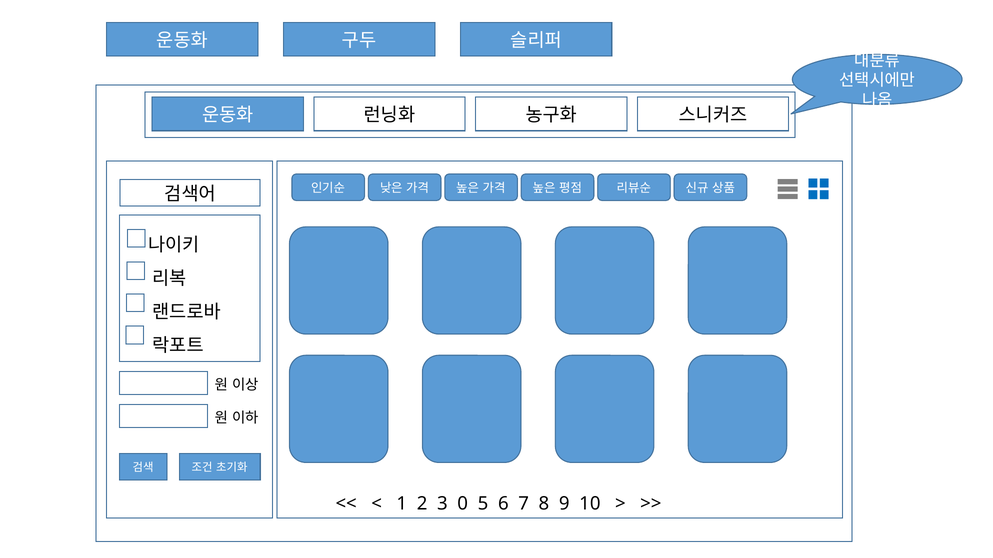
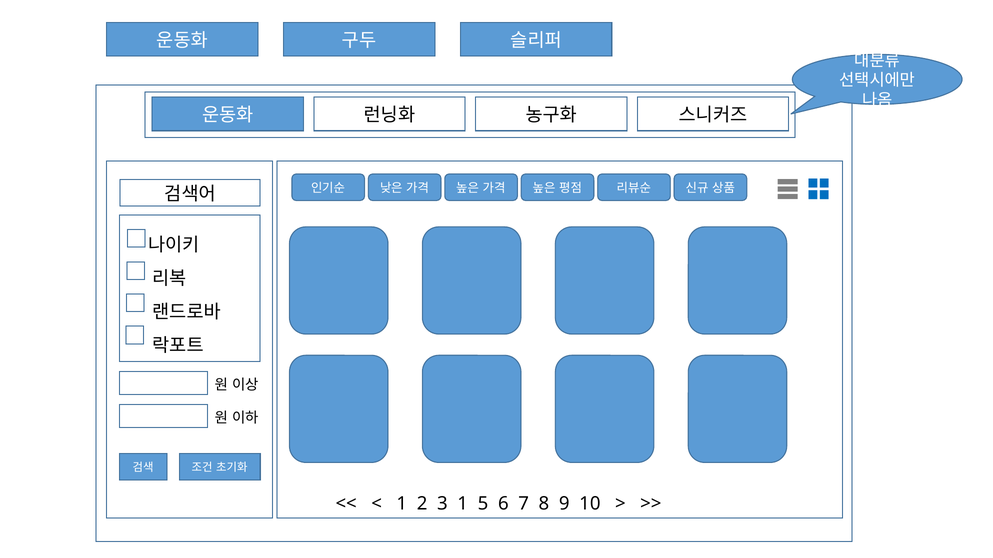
3 0: 0 -> 1
